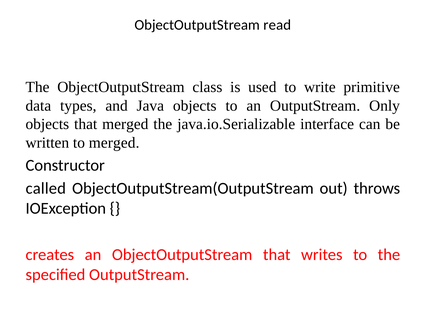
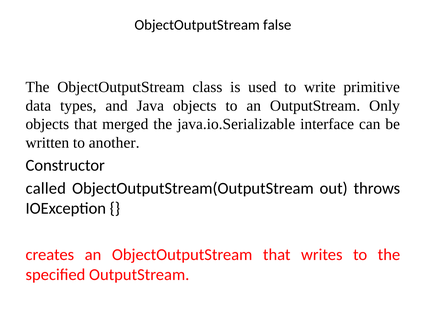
read: read -> false
to merged: merged -> another
